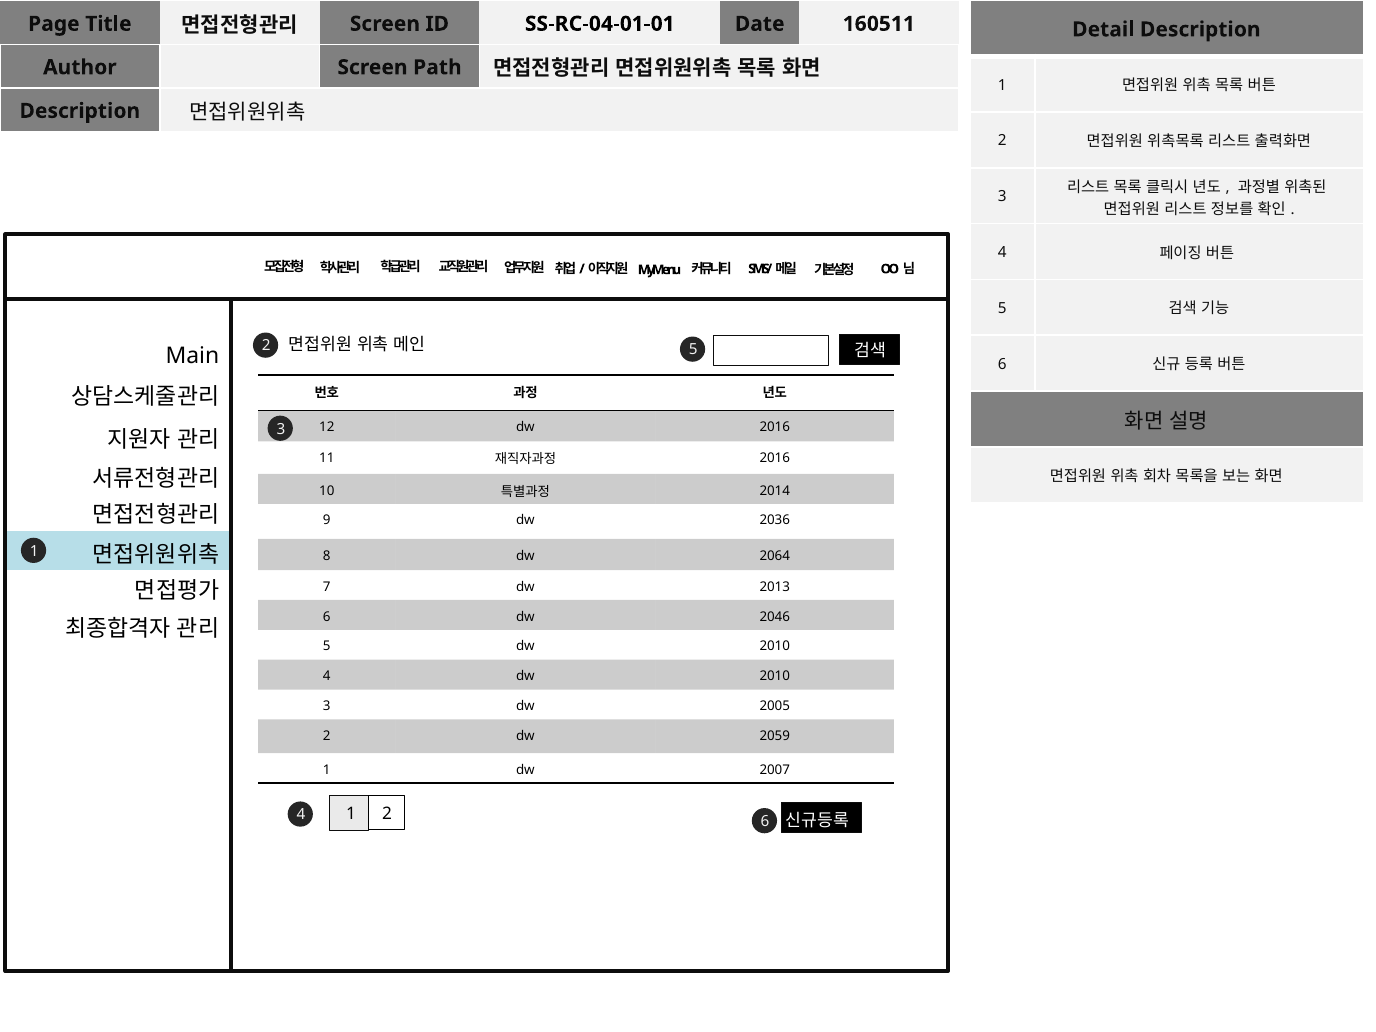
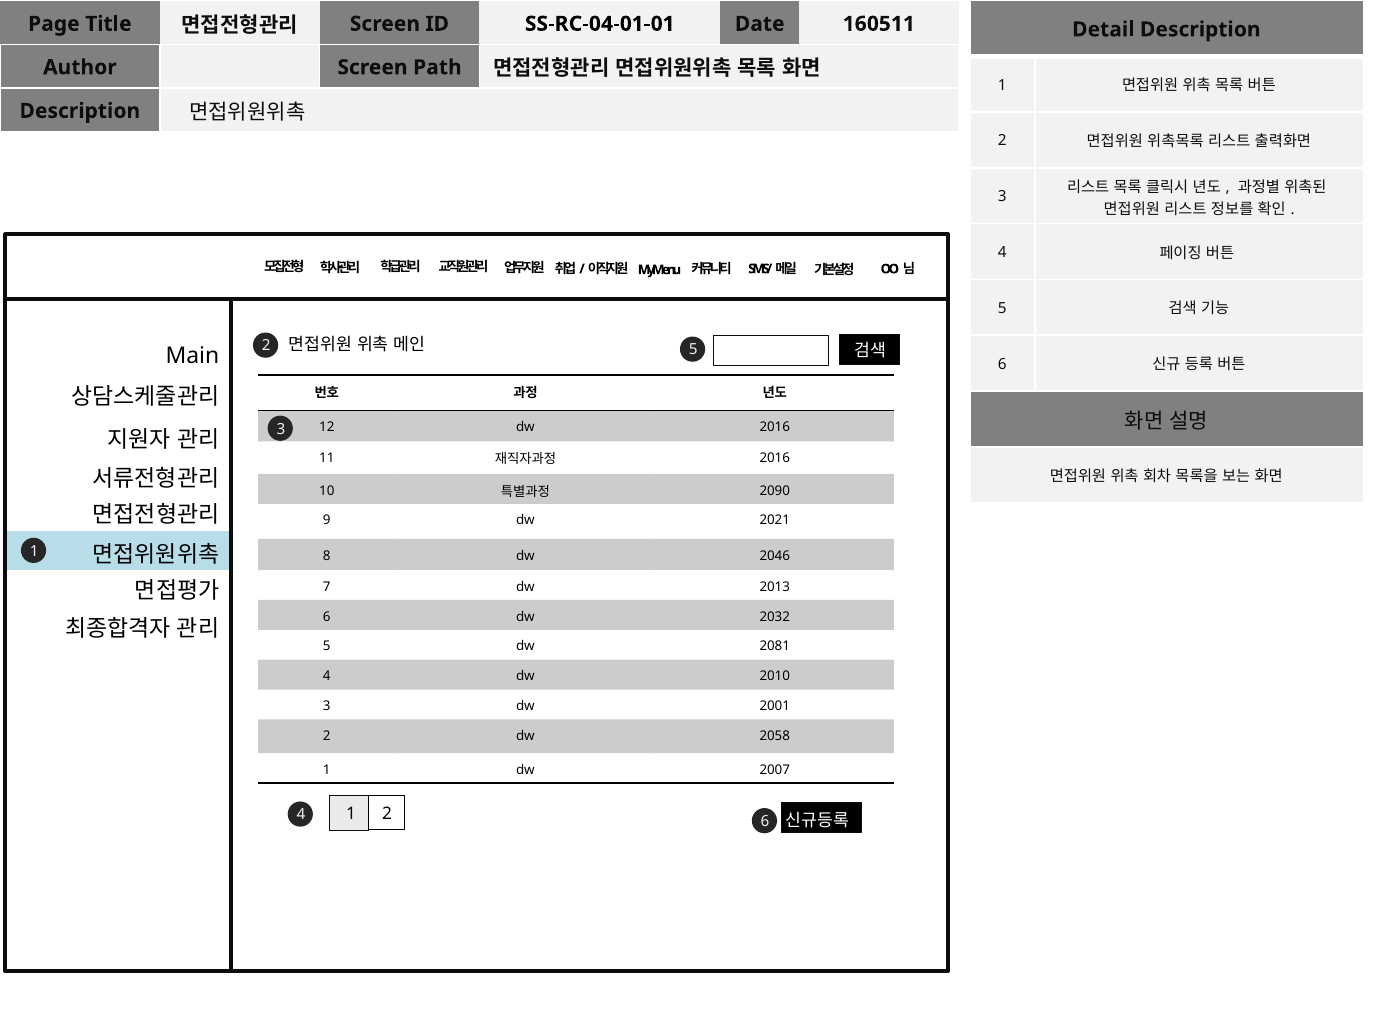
2014: 2014 -> 2090
2036: 2036 -> 2021
2064: 2064 -> 2046
2046: 2046 -> 2032
5 dw 2010: 2010 -> 2081
2005: 2005 -> 2001
2059: 2059 -> 2058
